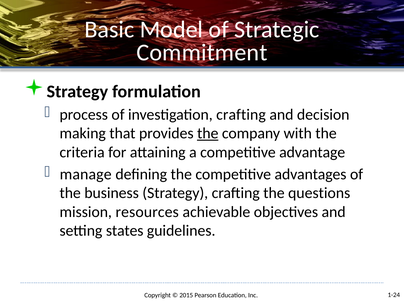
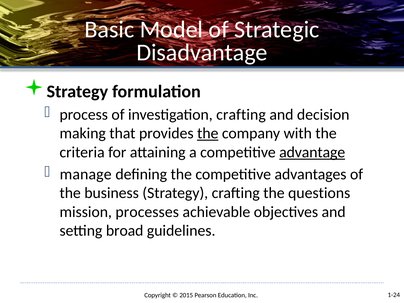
Commitment: Commitment -> Disadvantage
advantage underline: none -> present
resources: resources -> processes
states: states -> broad
